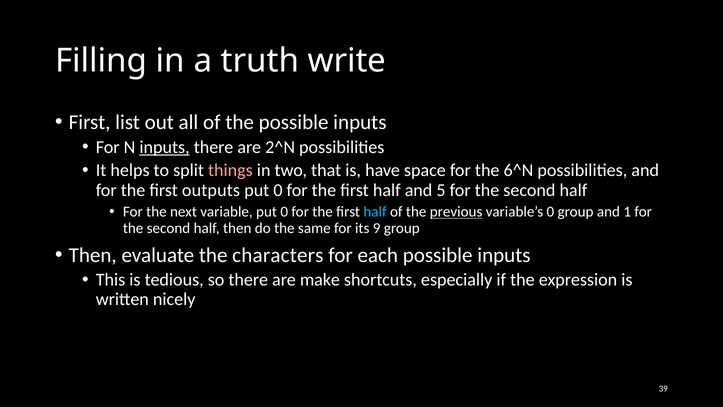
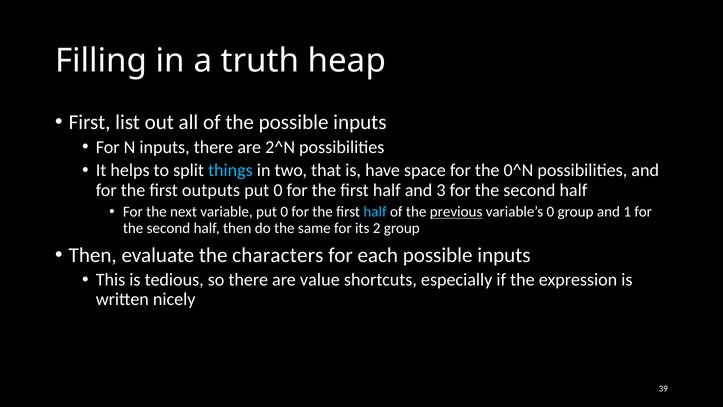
write: write -> heap
inputs at (165, 147) underline: present -> none
things colour: pink -> light blue
6^N: 6^N -> 0^N
5: 5 -> 3
9: 9 -> 2
make: make -> value
